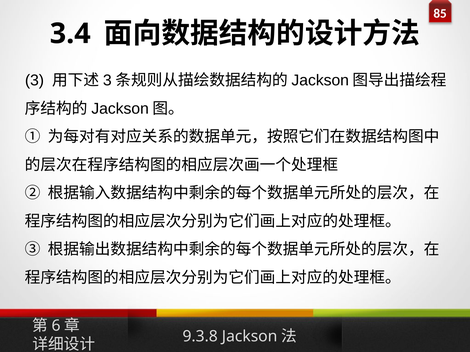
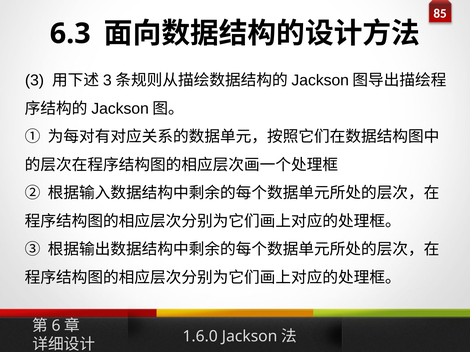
3.4: 3.4 -> 6.3
9.3.8: 9.3.8 -> 1.6.0
